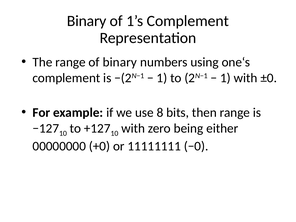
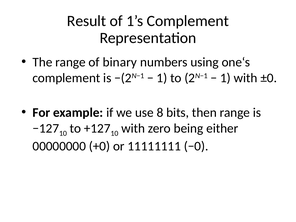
Binary at (87, 21): Binary -> Result
